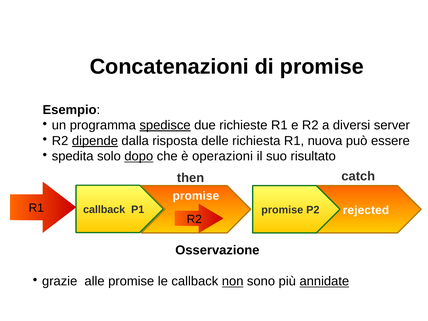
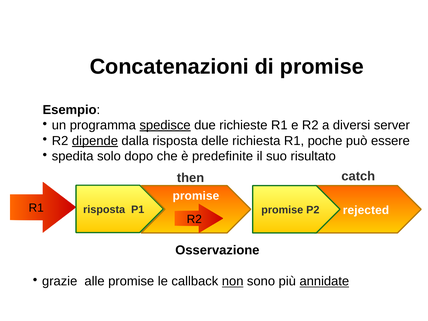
nuova: nuova -> poche
dopo underline: present -> none
operazioni: operazioni -> predefinite
R1 callback: callback -> risposta
